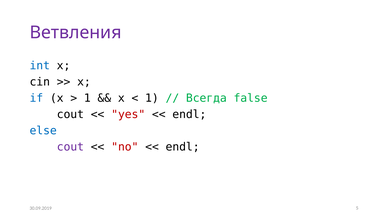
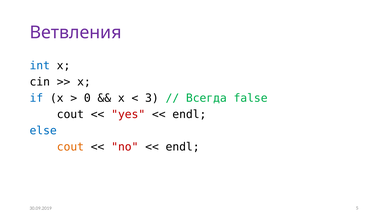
1 at (87, 98): 1 -> 0
1 at (152, 98): 1 -> 3
cout at (70, 147) colour: purple -> orange
